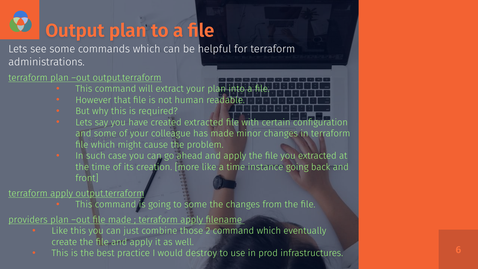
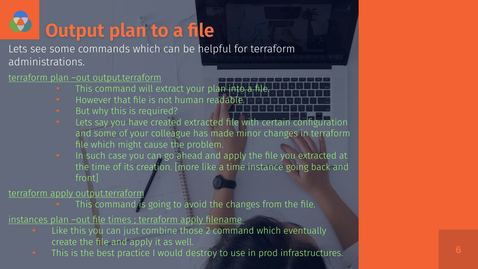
to some: some -> avoid
providers: providers -> instances
file made: made -> times
